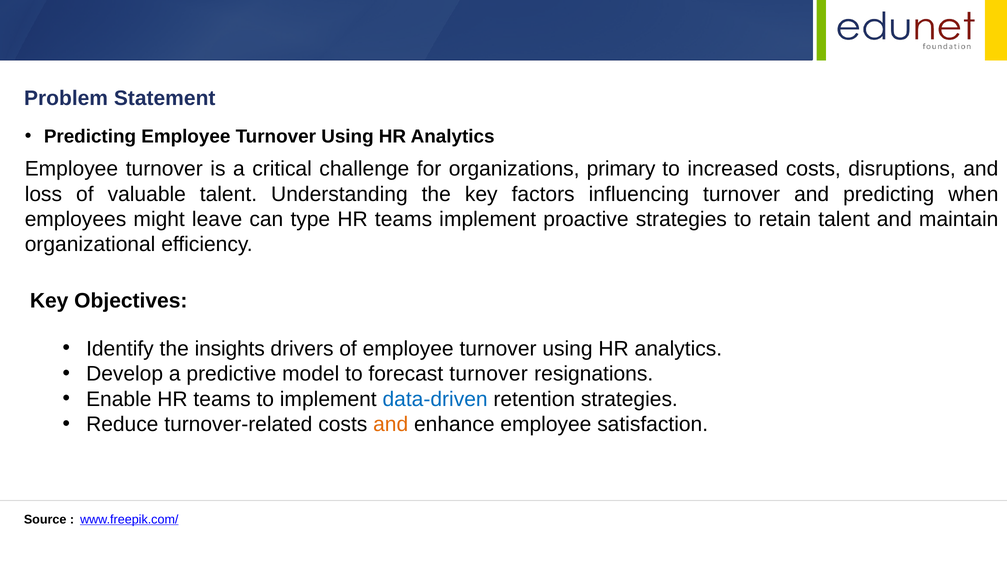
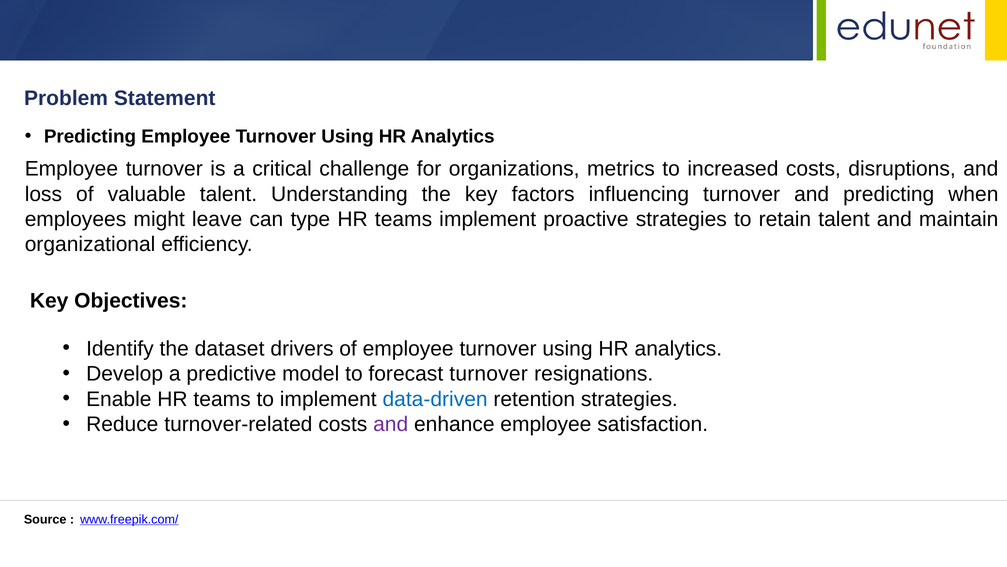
primary: primary -> metrics
insights: insights -> dataset
and at (391, 424) colour: orange -> purple
